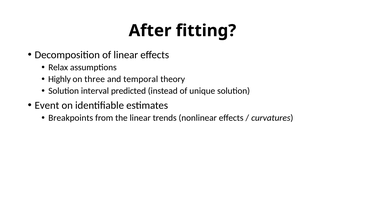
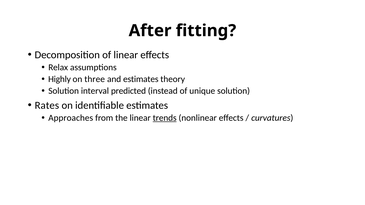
and temporal: temporal -> estimates
Event: Event -> Rates
Breakpoints: Breakpoints -> Approaches
trends underline: none -> present
